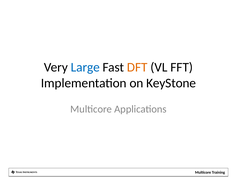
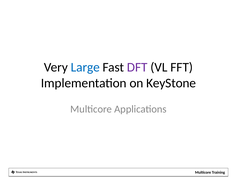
DFT colour: orange -> purple
